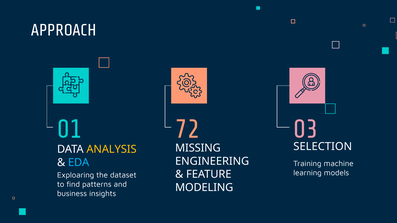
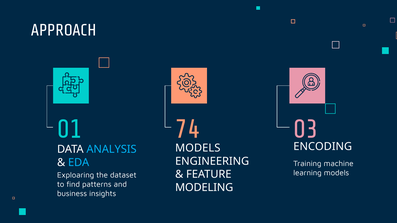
72: 72 -> 74
SELECTION: SELECTION -> ENCODING
MISSING at (198, 148): MISSING -> MODELS
ANALYSIS colour: yellow -> light blue
